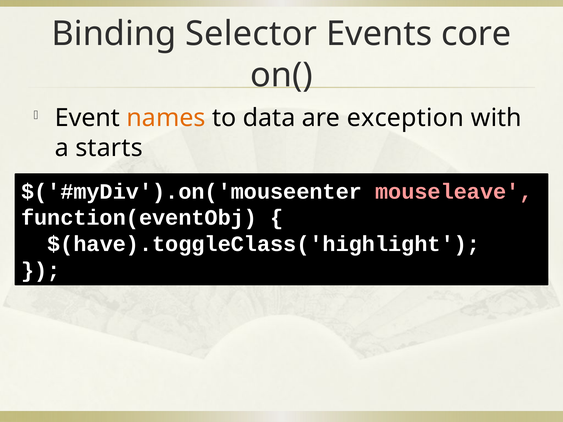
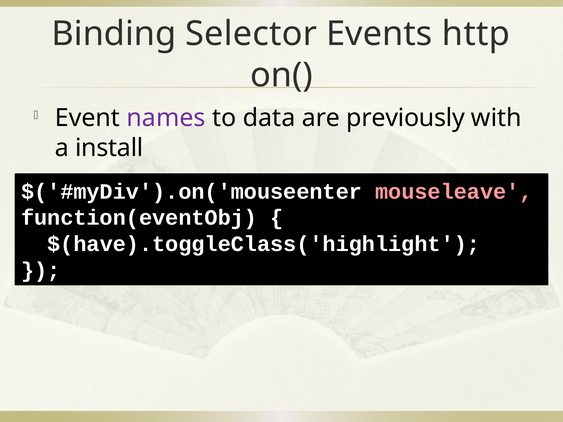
core: core -> http
names colour: orange -> purple
exception: exception -> previously
starts: starts -> install
